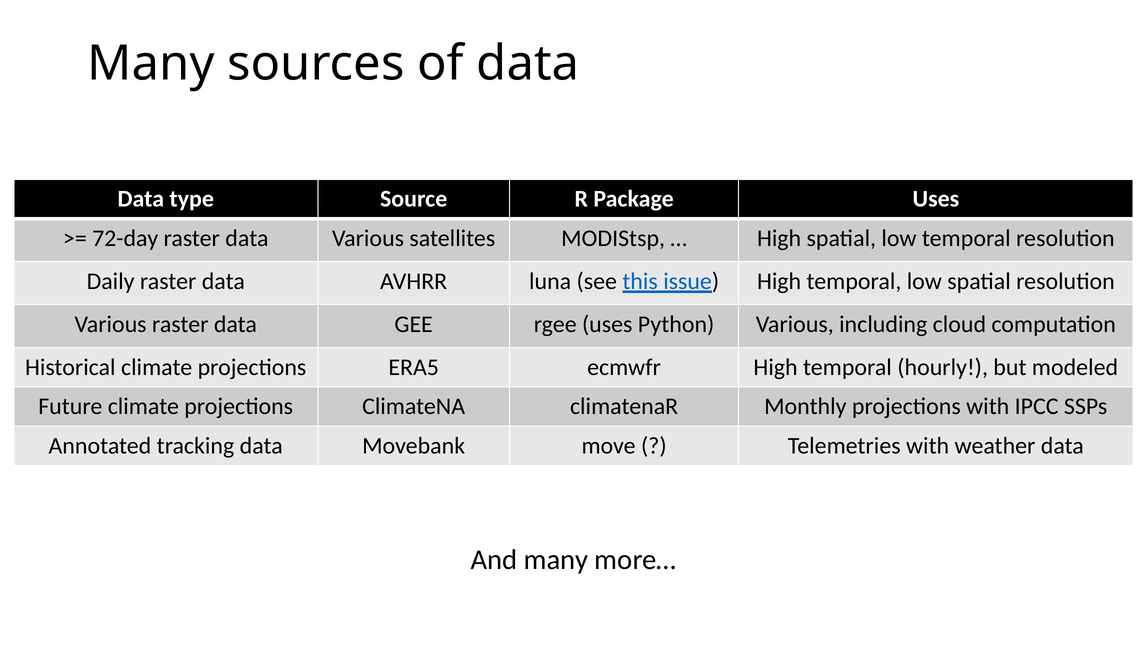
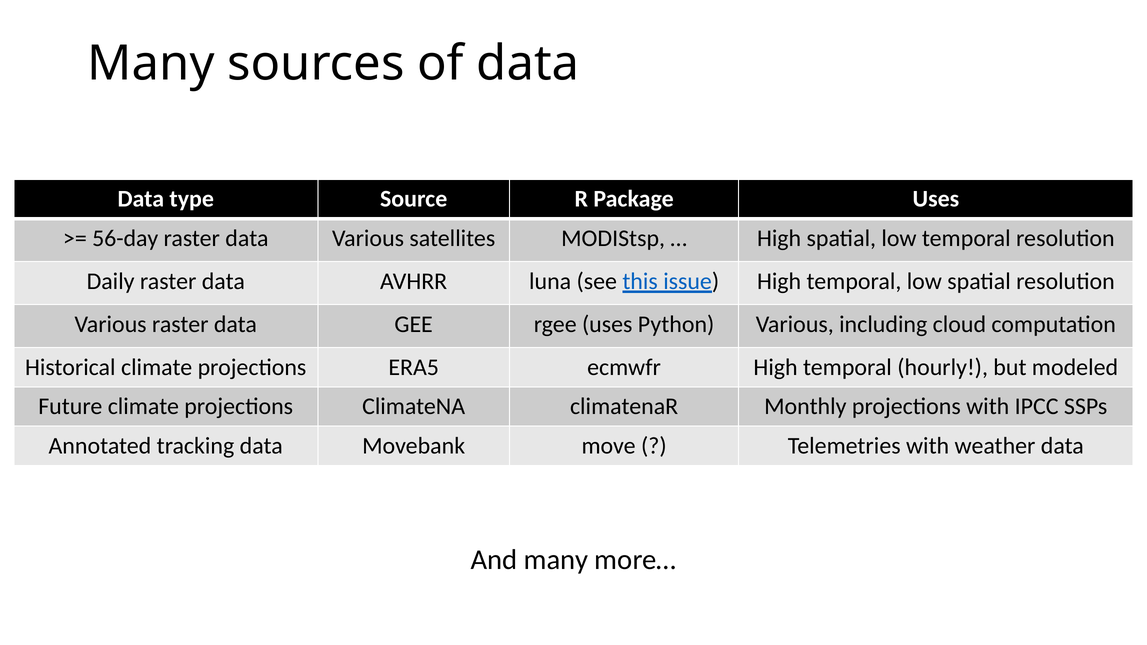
72-day: 72-day -> 56-day
